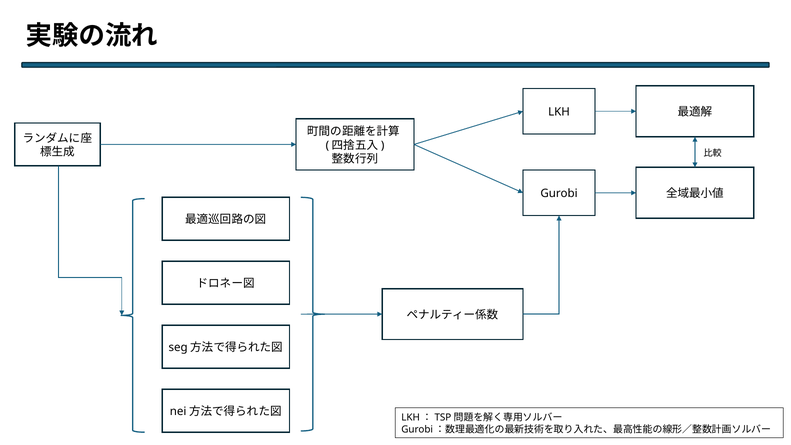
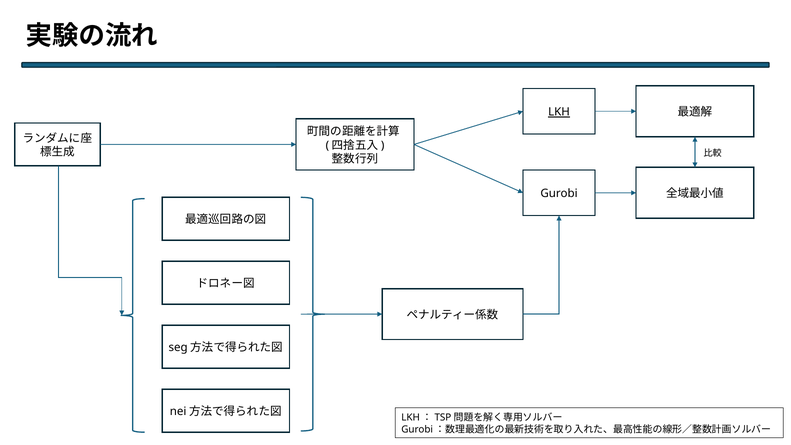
LKH underline: none -> present
